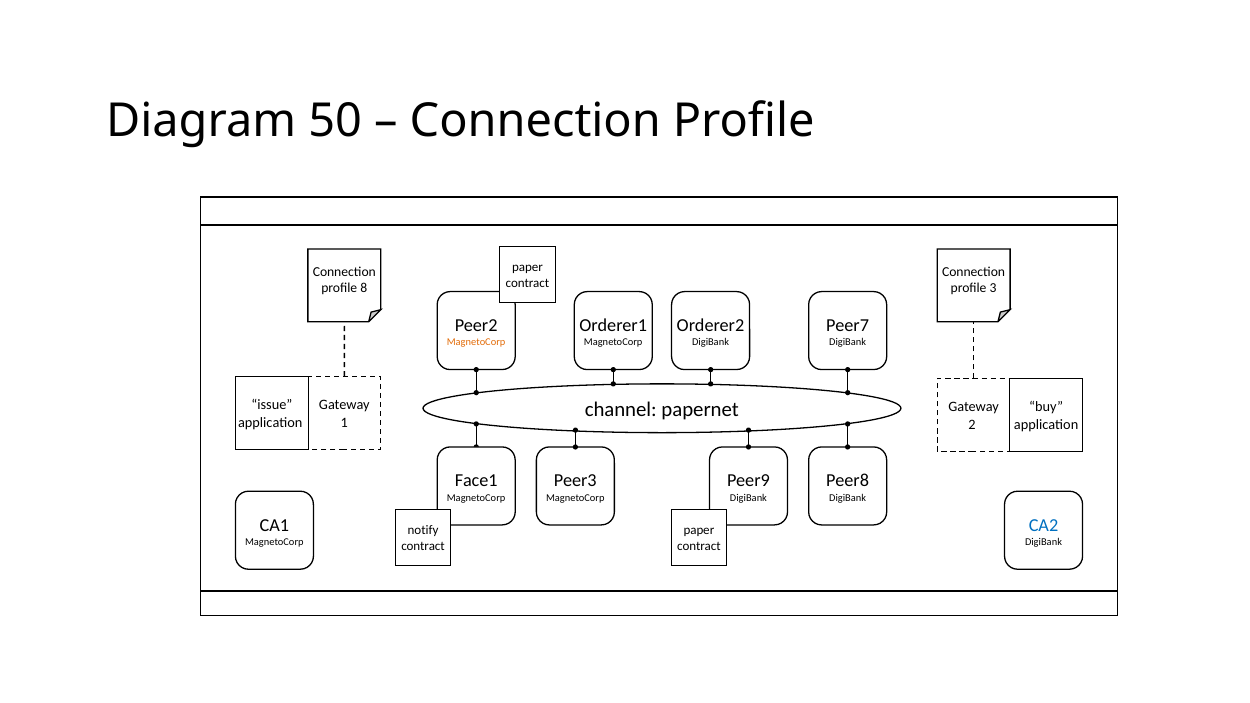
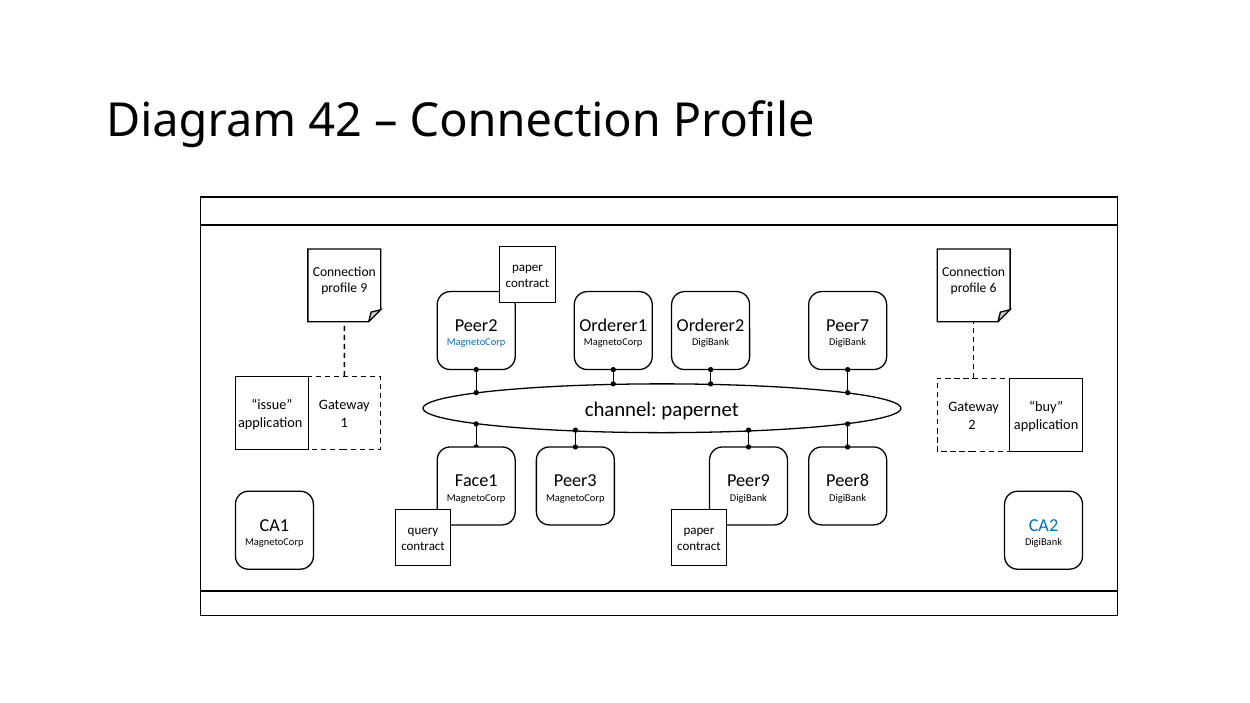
50: 50 -> 42
8: 8 -> 9
3: 3 -> 6
MagnetoCorp at (476, 342) colour: orange -> blue
notify: notify -> query
